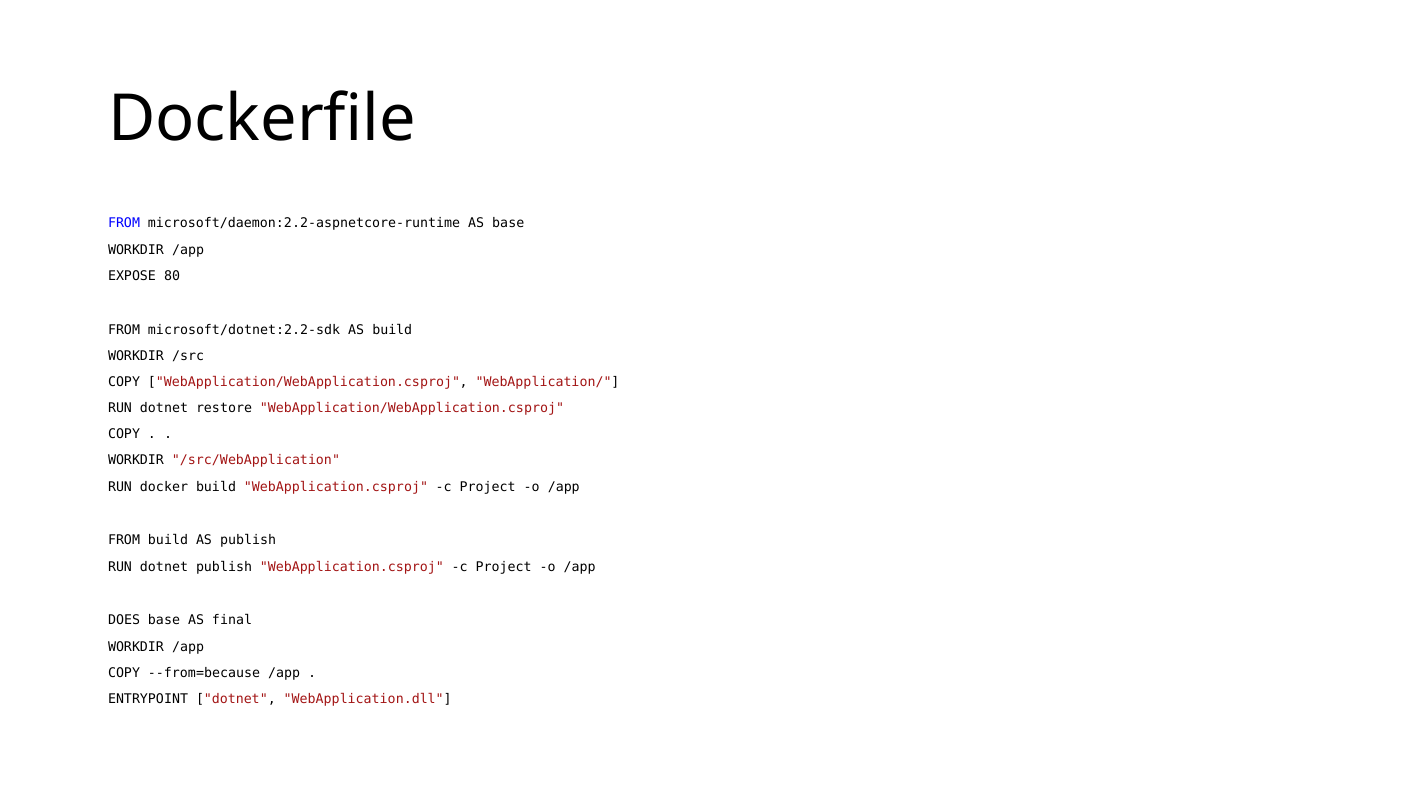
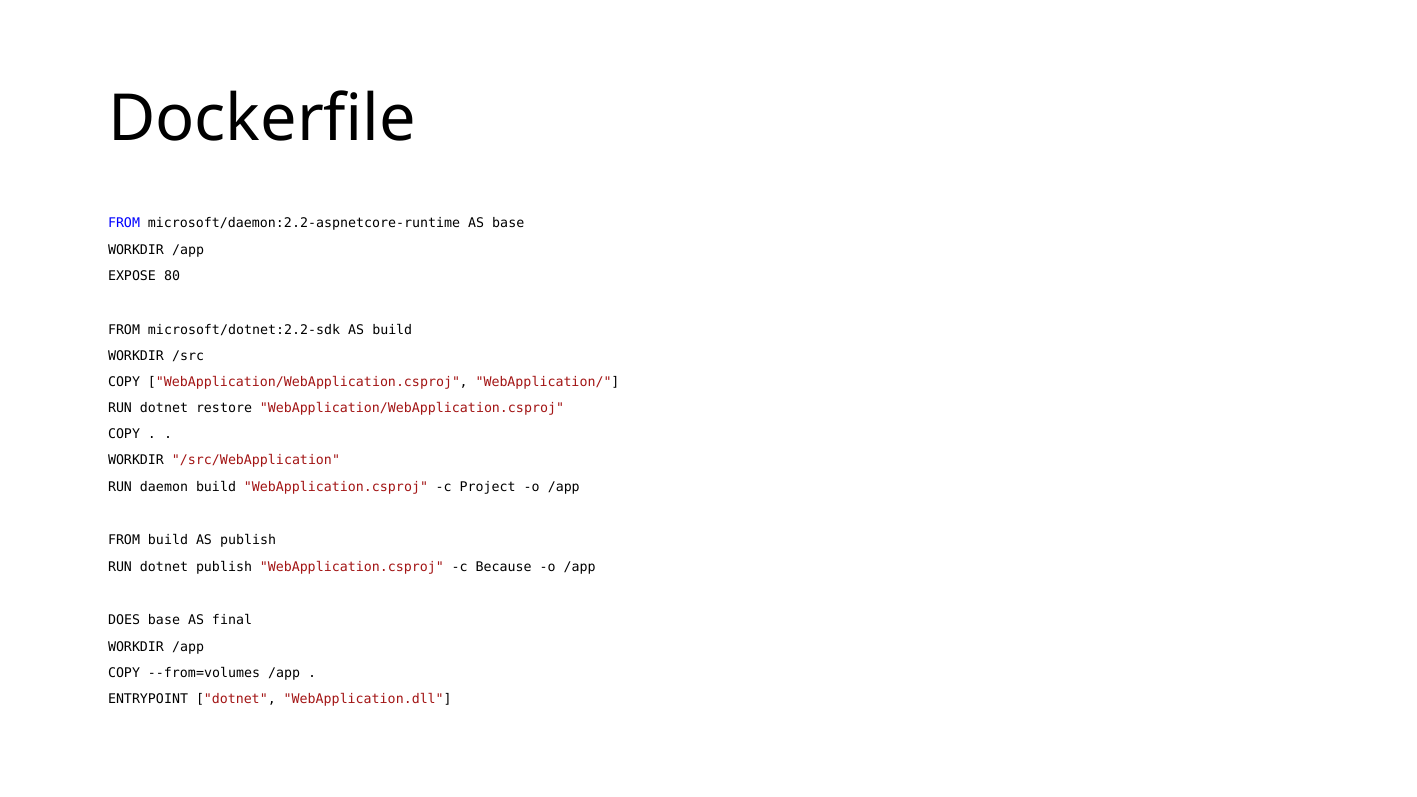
docker: docker -> daemon
publish WebApplication.csproj c Project: Project -> Because
--from=because: --from=because -> --from=volumes
